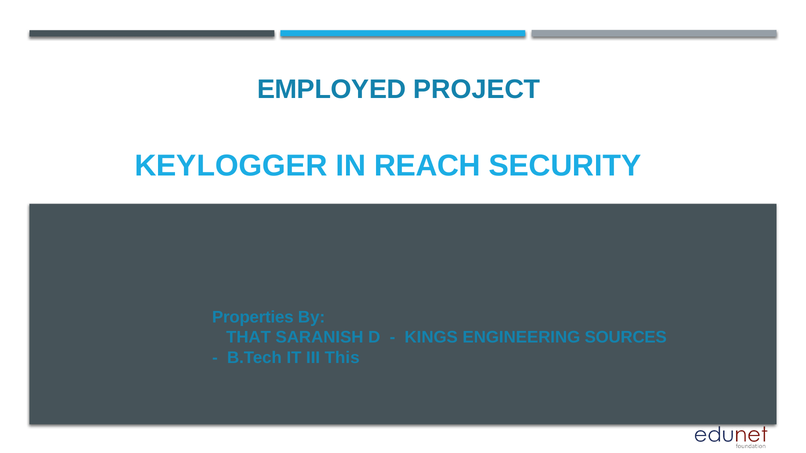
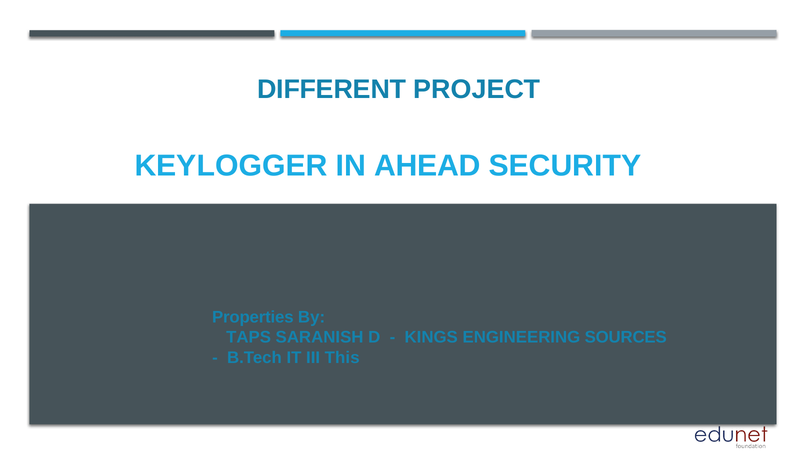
EMPLOYED: EMPLOYED -> DIFFERENT
REACH: REACH -> AHEAD
THAT: THAT -> TAPS
